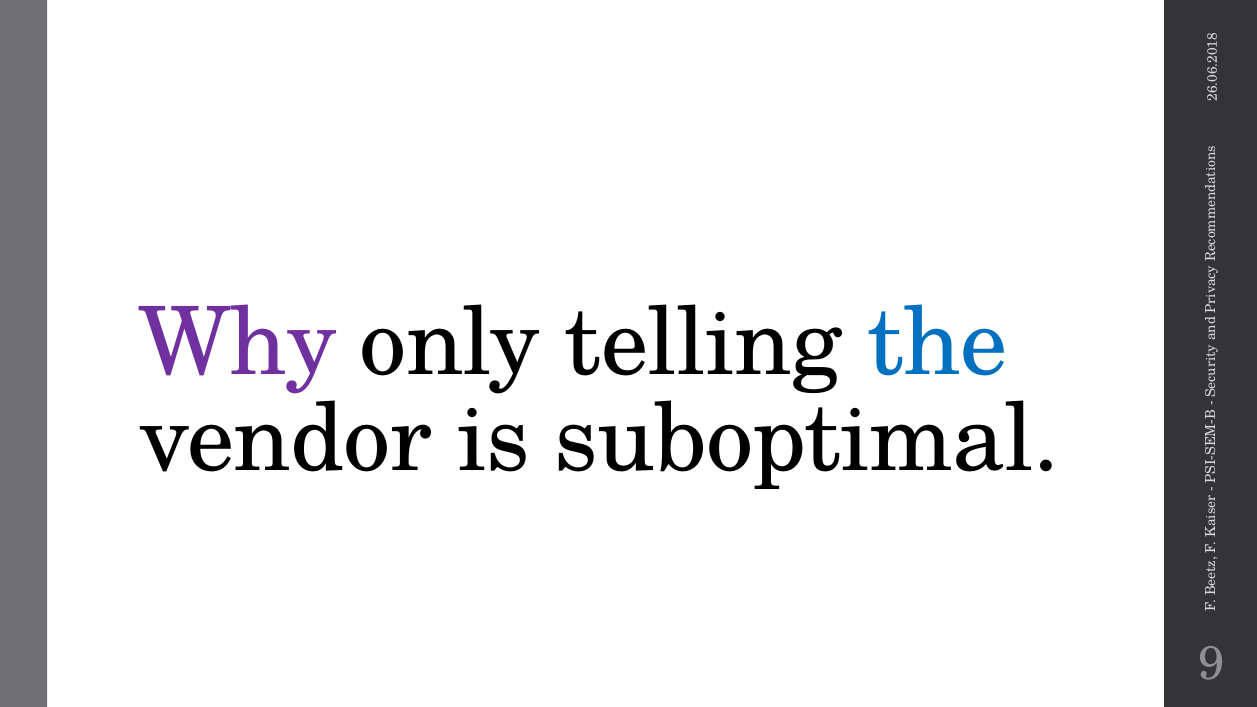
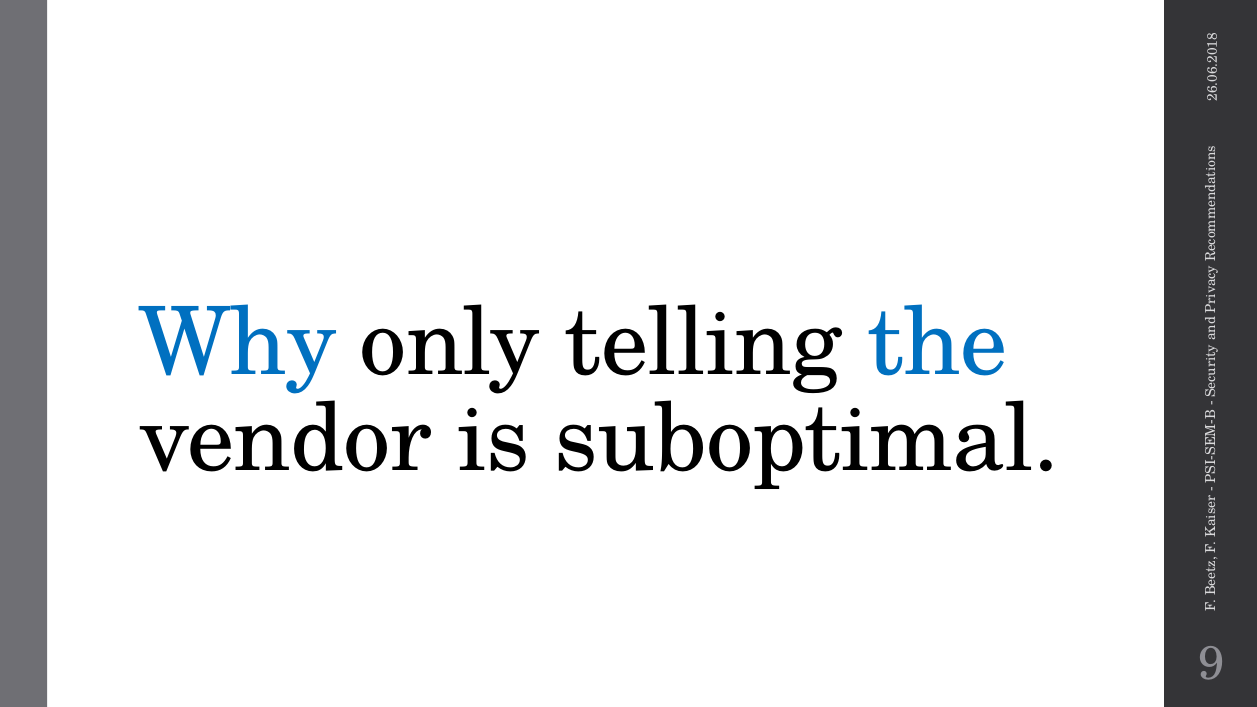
Why colour: purple -> blue
